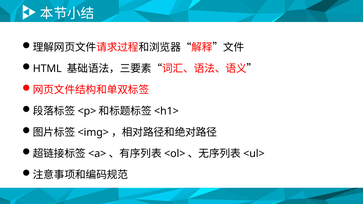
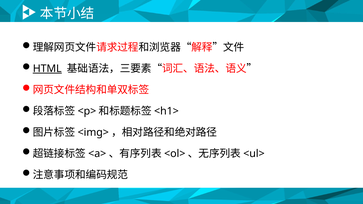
HTML underline: none -> present
